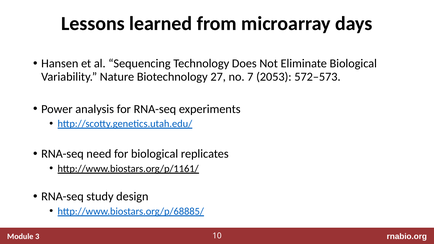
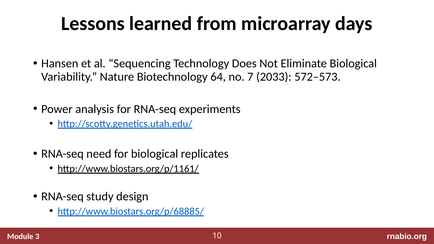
27: 27 -> 64
2053: 2053 -> 2033
